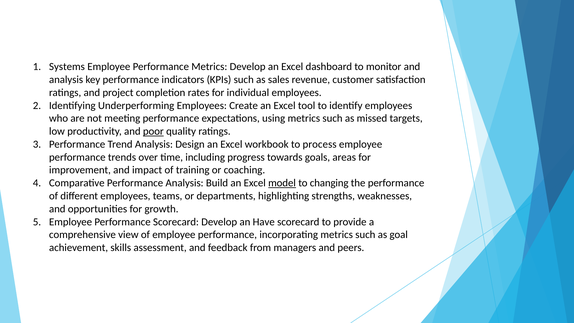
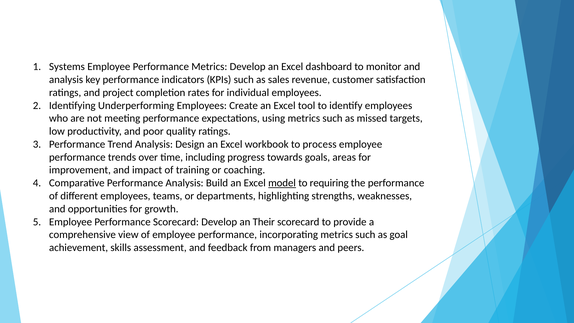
poor underline: present -> none
changing: changing -> requiring
Have: Have -> Their
